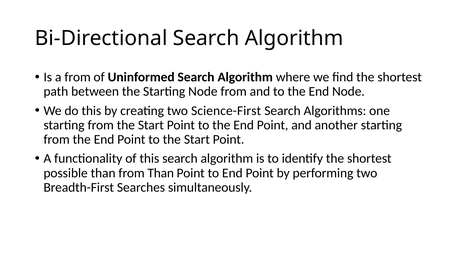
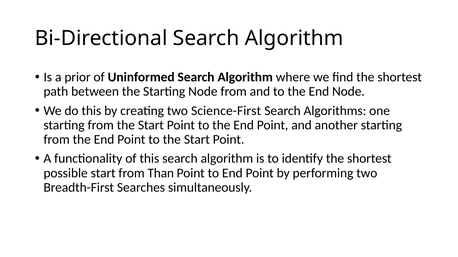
a from: from -> prior
possible than: than -> start
